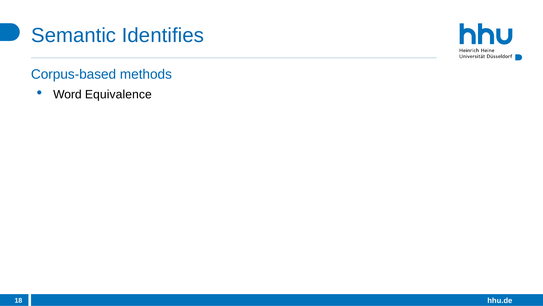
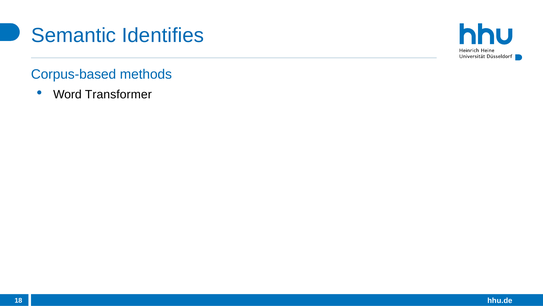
Equivalence: Equivalence -> Transformer
